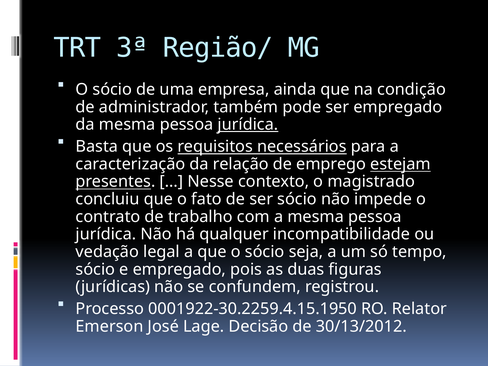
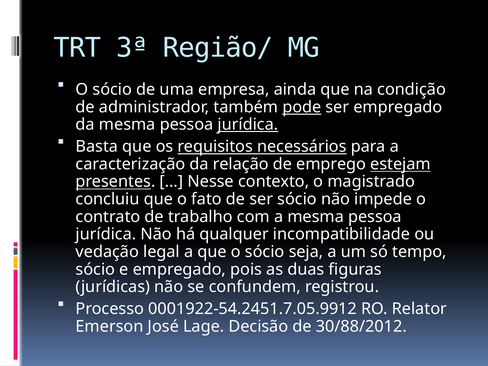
pode underline: none -> present
0001922-30.2259.4.15.1950: 0001922-30.2259.4.15.1950 -> 0001922-54.2451.7.05.9912
30/13/2012: 30/13/2012 -> 30/88/2012
